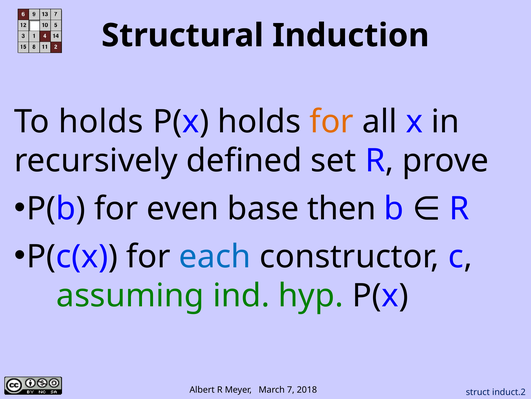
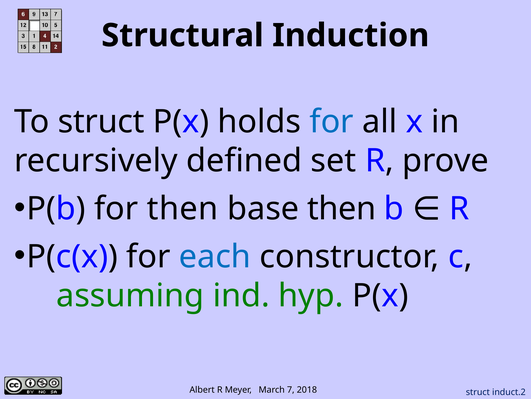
To holds: holds -> struct
for at (332, 122) colour: orange -> blue
for even: even -> then
